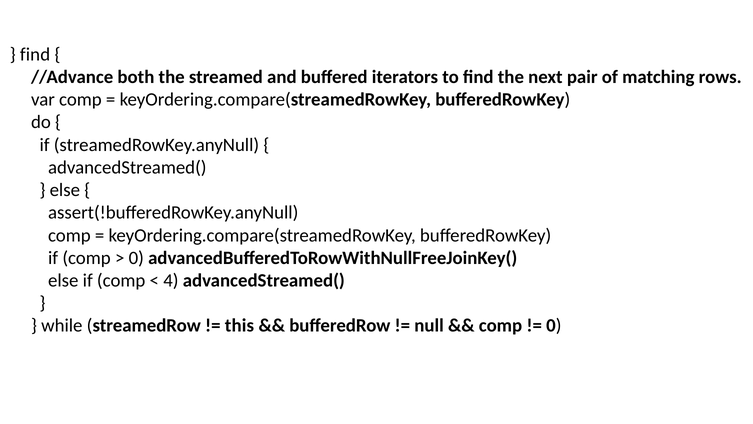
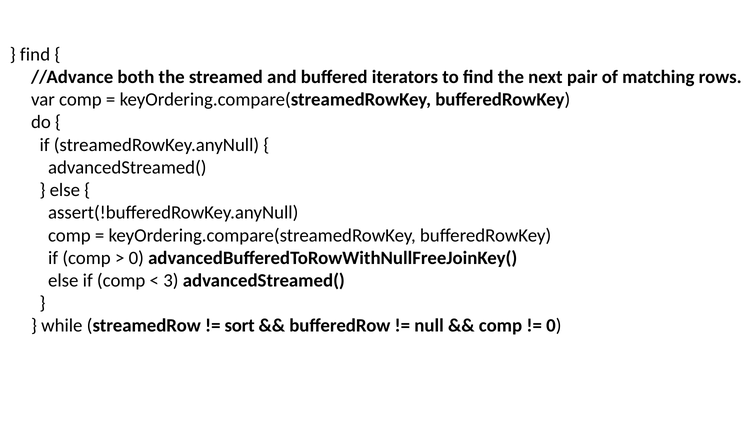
4: 4 -> 3
this: this -> sort
